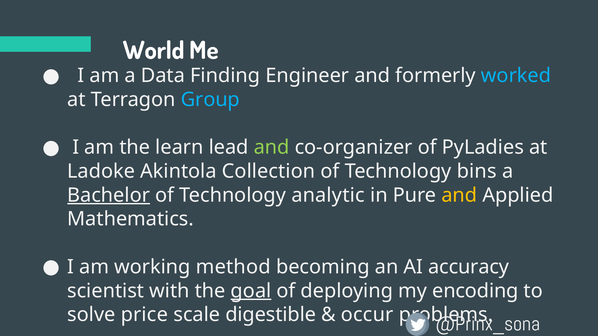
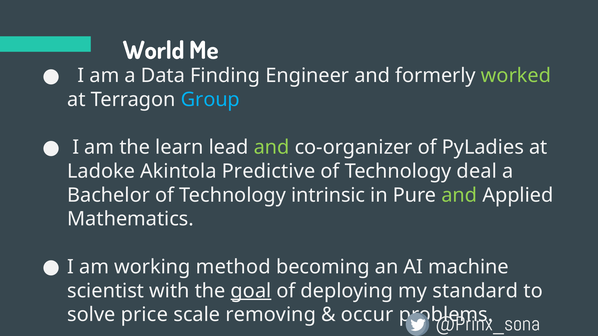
worked colour: light blue -> light green
Collection: Collection -> Predictive
bins: bins -> deal
Bachelor underline: present -> none
analytic: analytic -> intrinsic
and at (459, 195) colour: yellow -> light green
accuracy: accuracy -> machine
encoding: encoding -> standard
digestible: digestible -> removing
